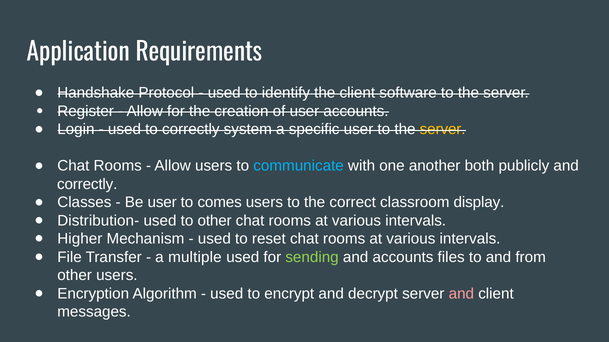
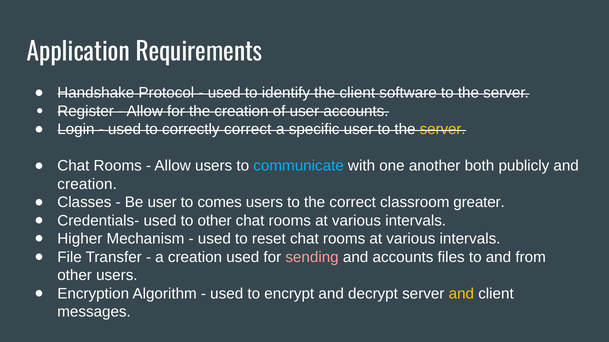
correctly system: system -> correct
correctly at (87, 184): correctly -> creation
display: display -> greater
Distribution-: Distribution- -> Credentials-
a multiple: multiple -> creation
sending colour: light green -> pink
and at (461, 294) colour: pink -> yellow
